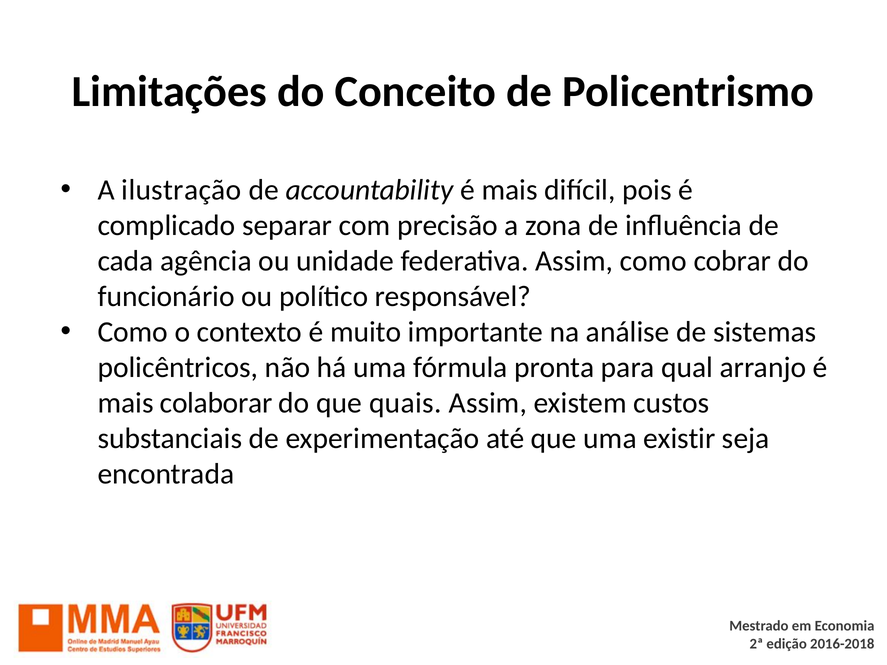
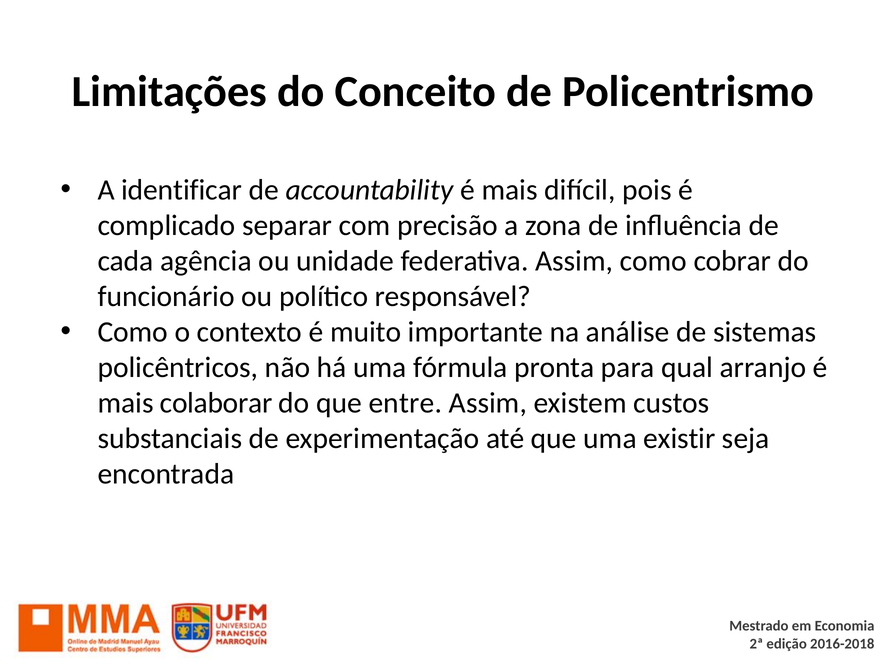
ilustração: ilustração -> identificar
quais: quais -> entre
